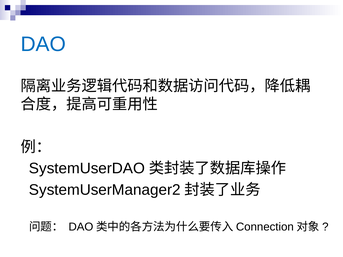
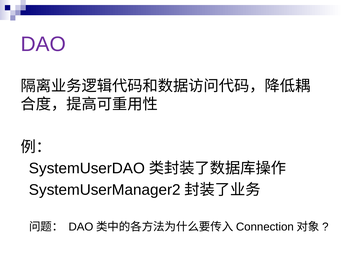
DAO colour: blue -> purple
